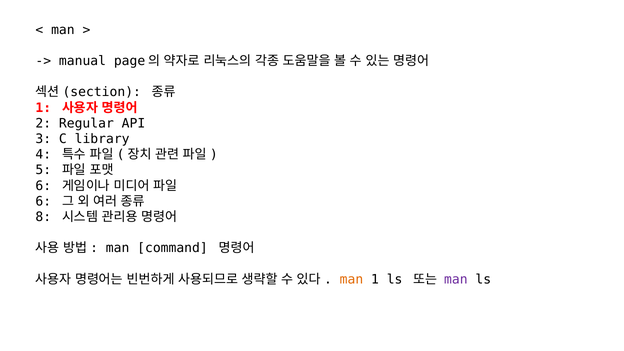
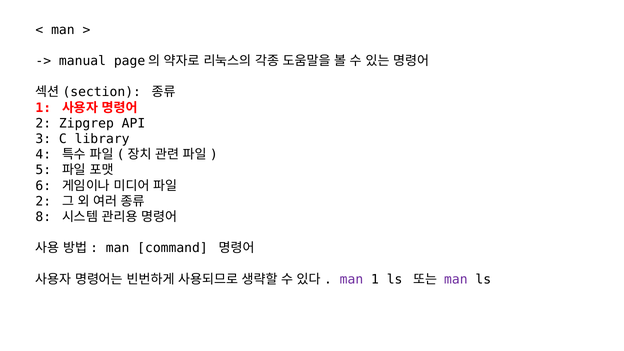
Regular: Regular -> Zipgrep
6 at (43, 201): 6 -> 2
man at (352, 279) colour: orange -> purple
